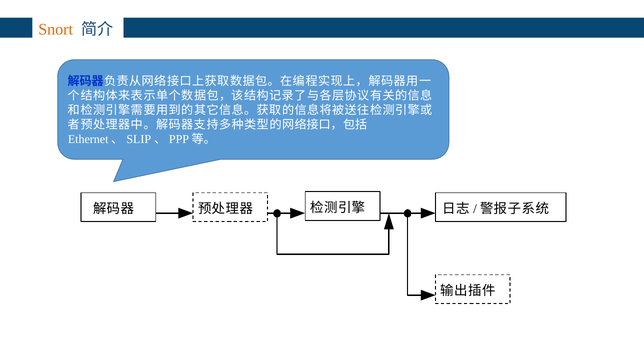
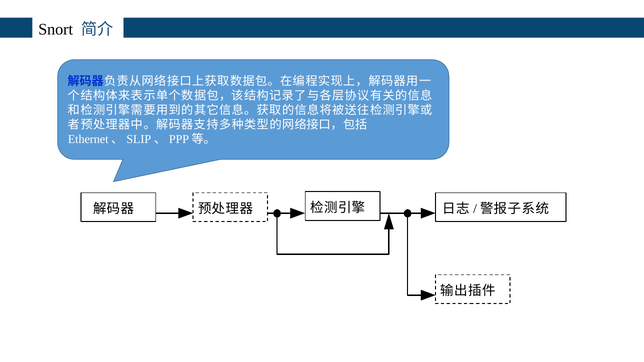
Snort colour: orange -> black
